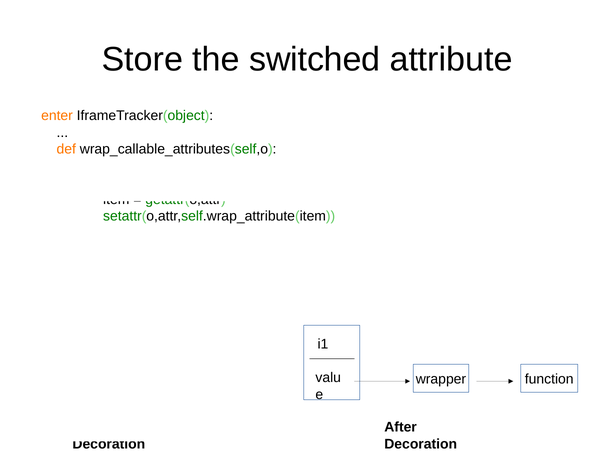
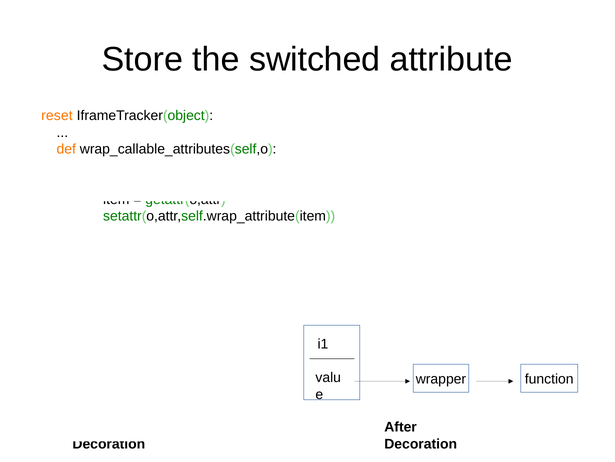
enter: enter -> reset
